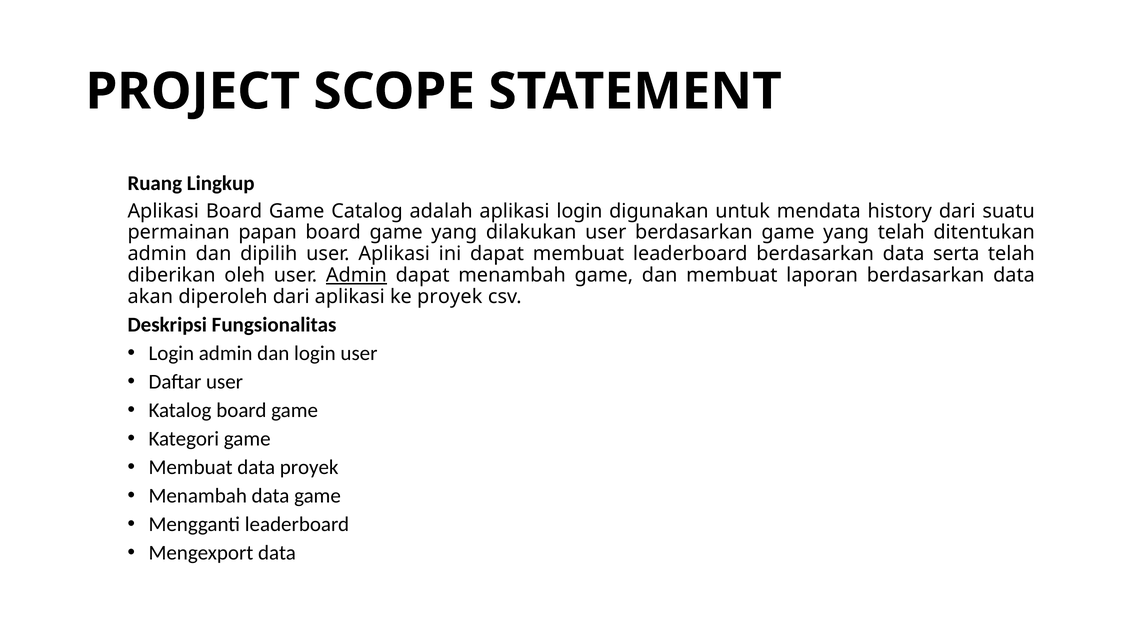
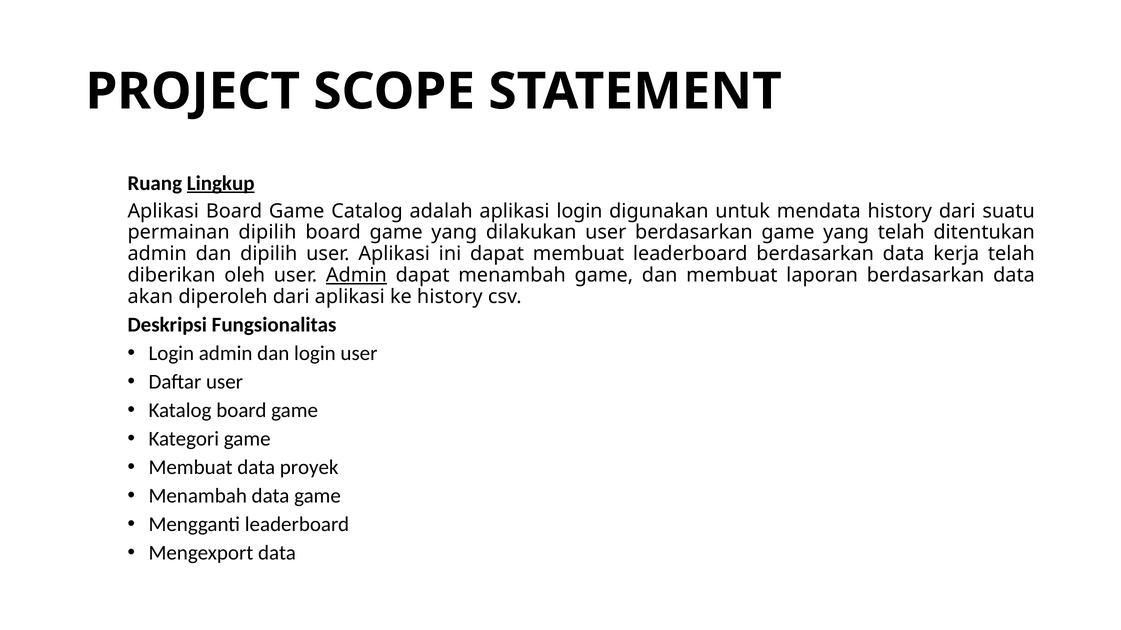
Lingkup underline: none -> present
permainan papan: papan -> dipilih
serta: serta -> kerja
ke proyek: proyek -> history
